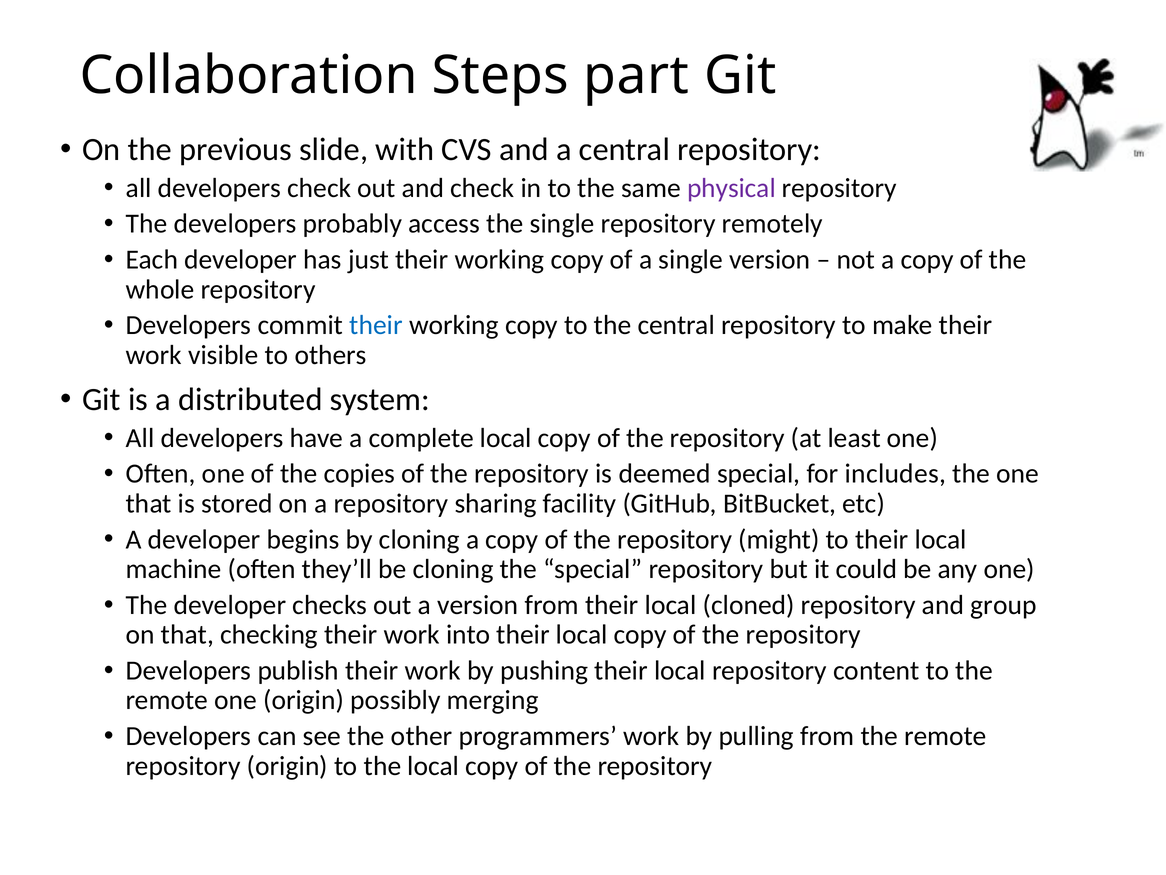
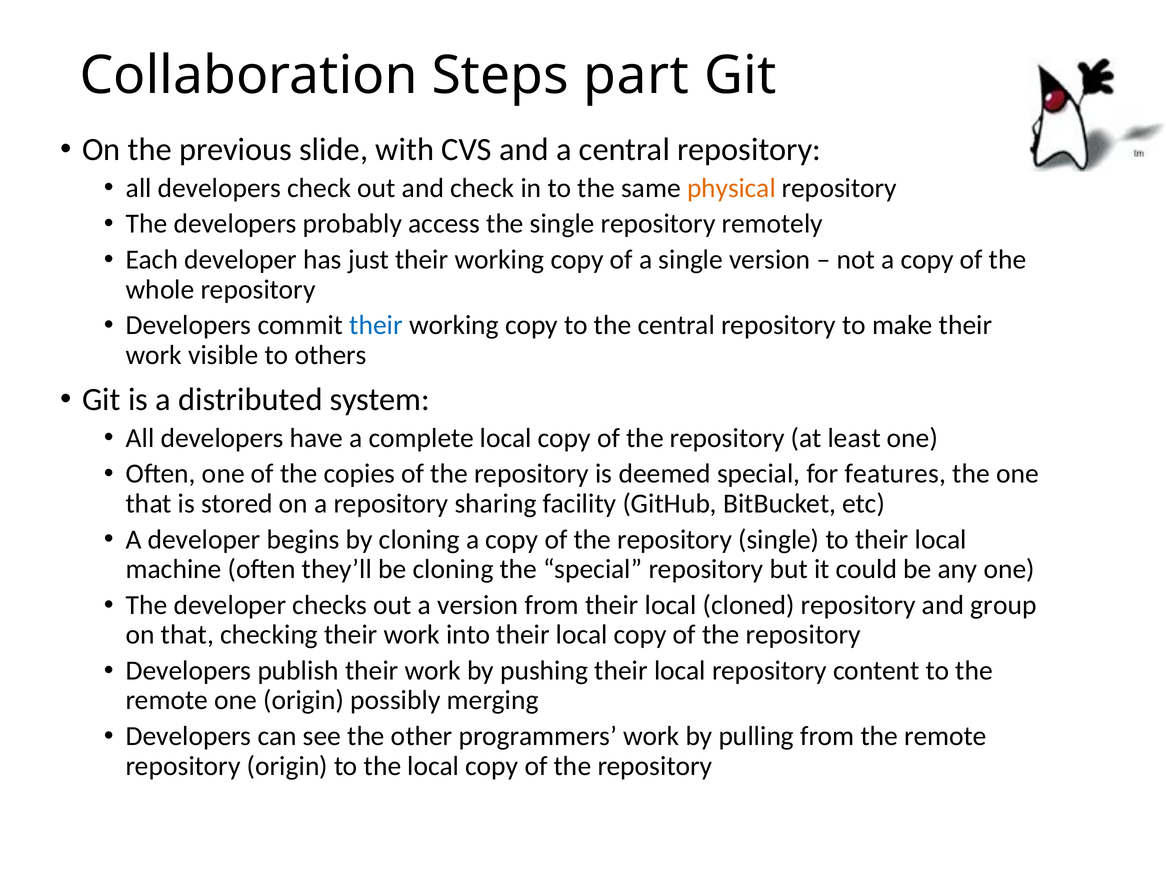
physical colour: purple -> orange
includes: includes -> features
repository might: might -> single
